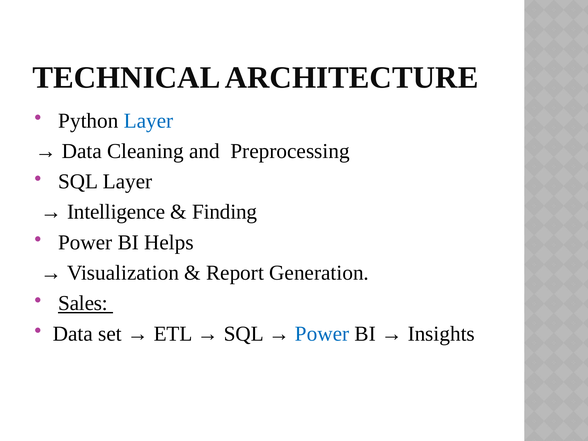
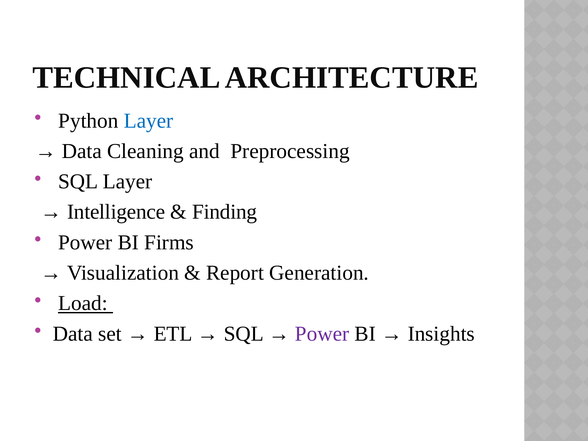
Helps: Helps -> Firms
Sales: Sales -> Load
Power at (322, 334) colour: blue -> purple
